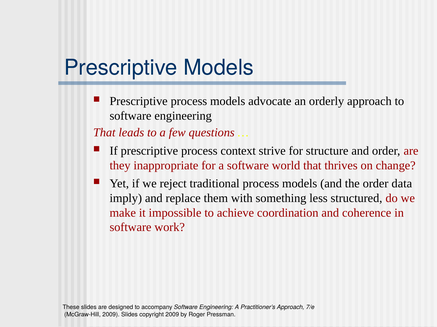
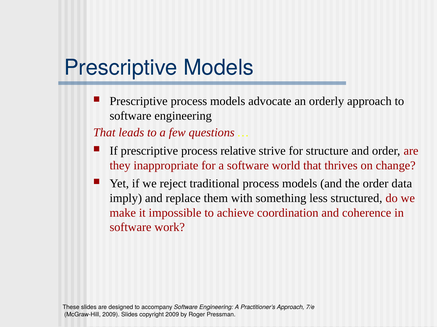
context: context -> relative
